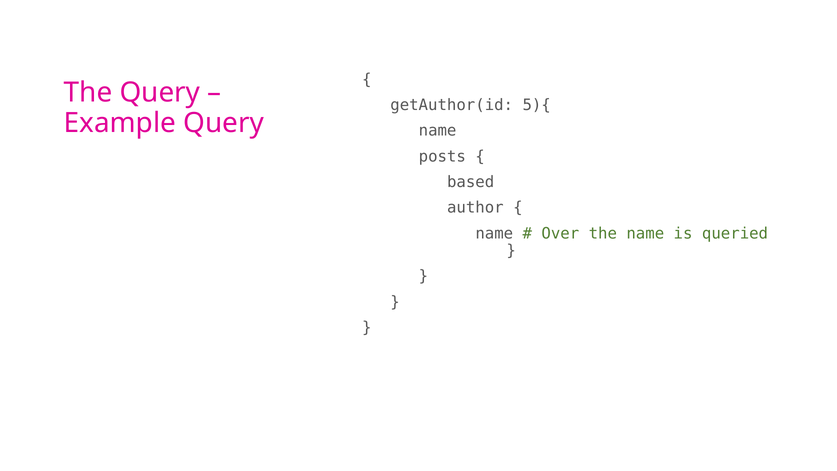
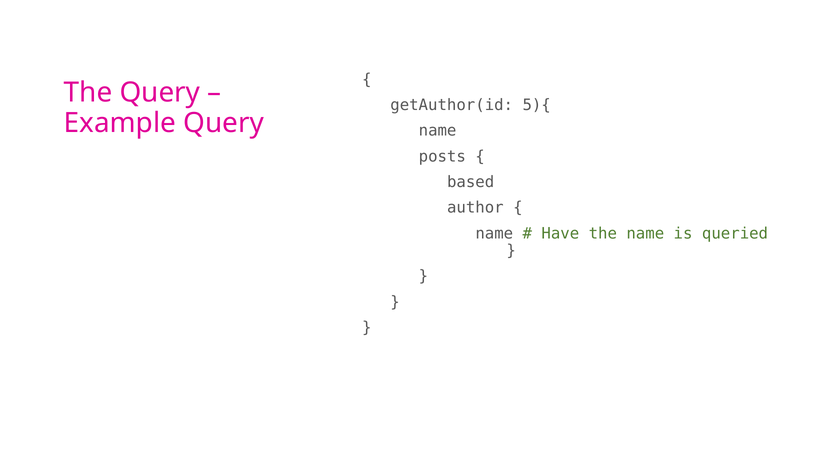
Over: Over -> Have
